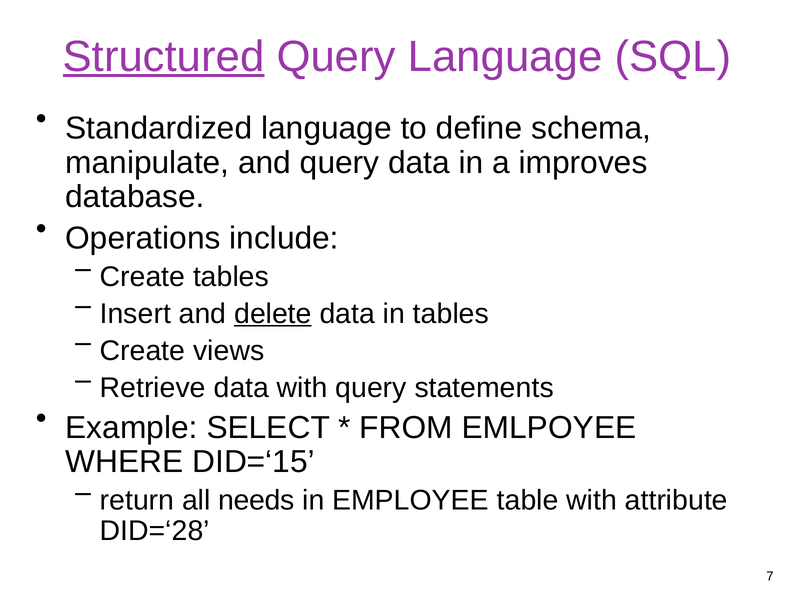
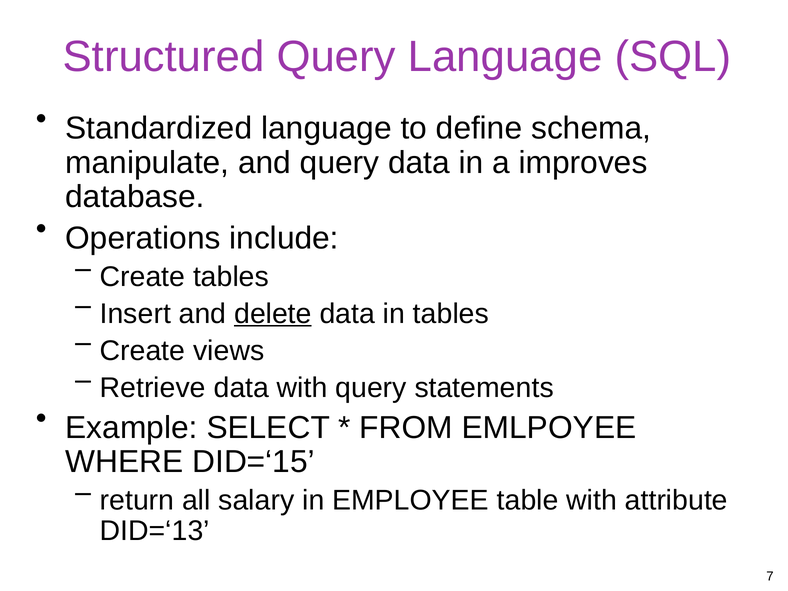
Structured underline: present -> none
needs: needs -> salary
DID=‘28: DID=‘28 -> DID=‘13
